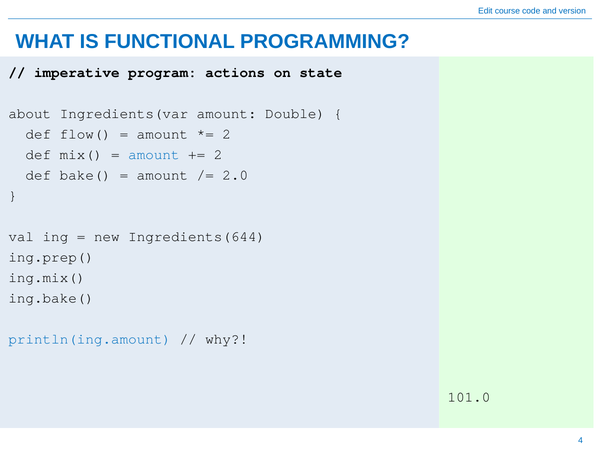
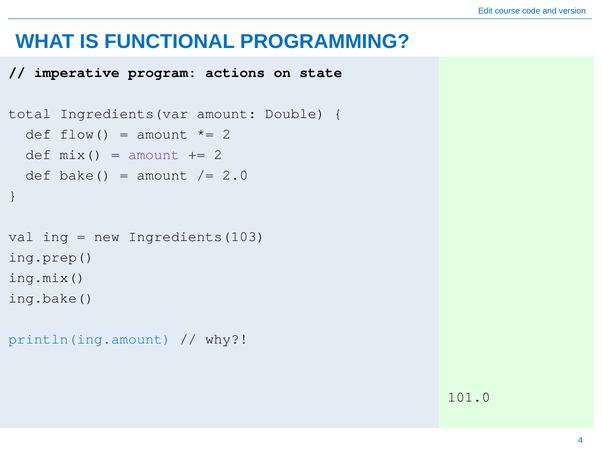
about: about -> total
amount at (154, 155) colour: blue -> purple
Ingredients(644: Ingredients(644 -> Ingredients(103
